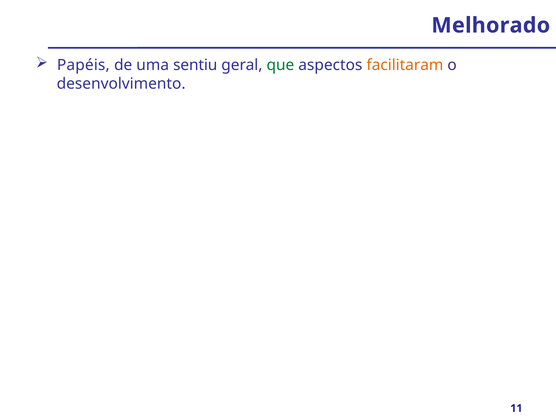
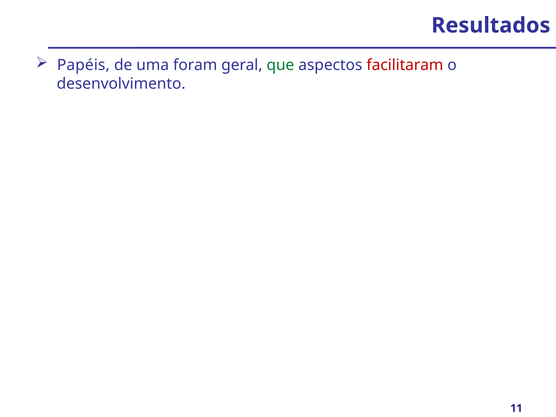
Melhorado: Melhorado -> Resultados
sentiu: sentiu -> foram
facilitaram colour: orange -> red
